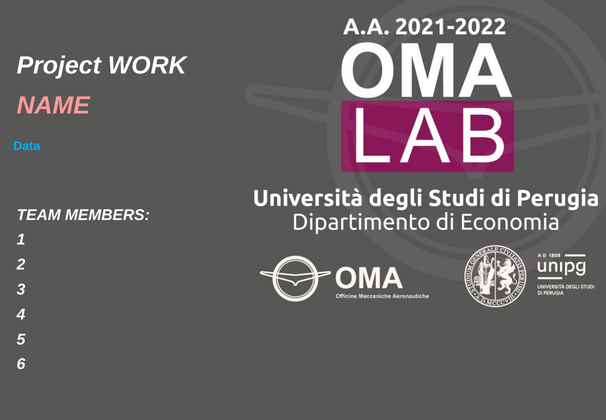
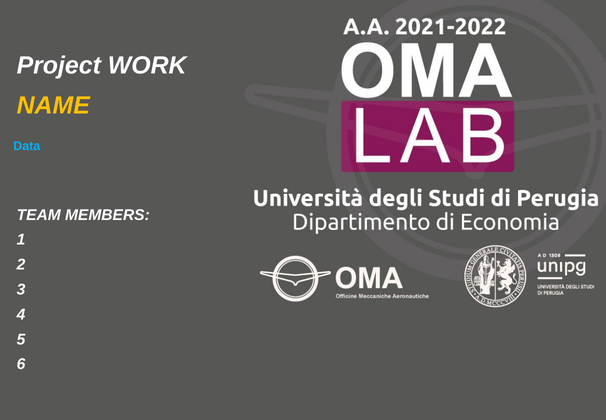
NAME colour: pink -> yellow
